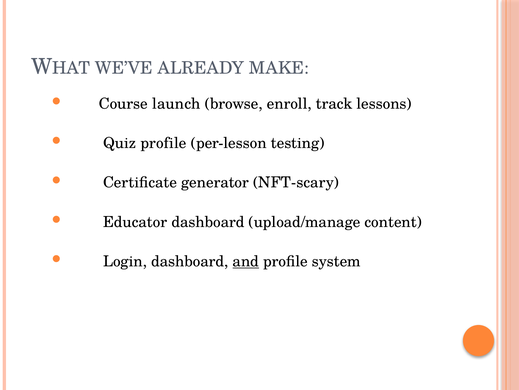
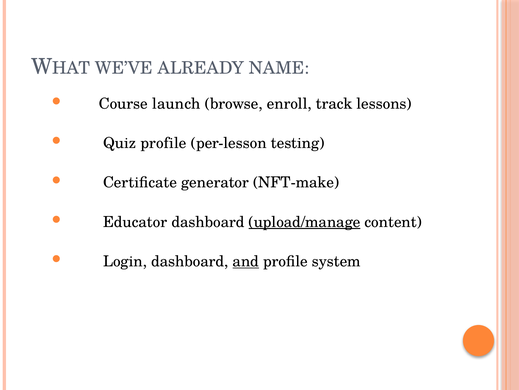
MAKE: MAKE -> NAME
NFT-scary: NFT-scary -> NFT-make
upload/manage underline: none -> present
